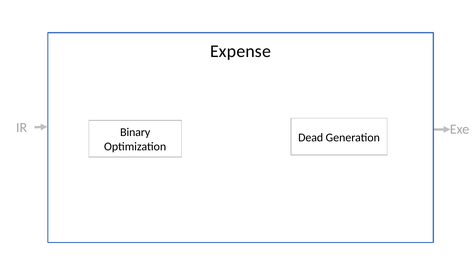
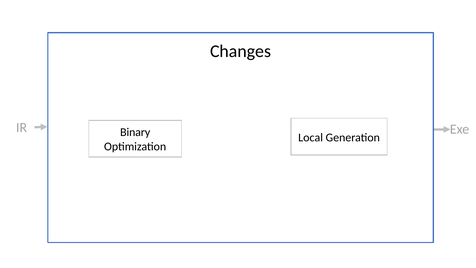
Expense: Expense -> Changes
Dead: Dead -> Local
